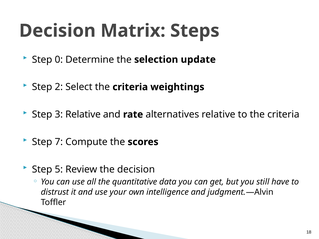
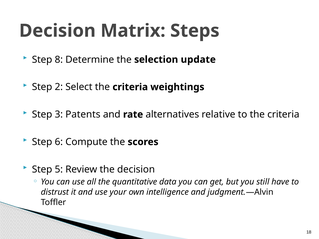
0: 0 -> 8
3 Relative: Relative -> Patents
7: 7 -> 6
